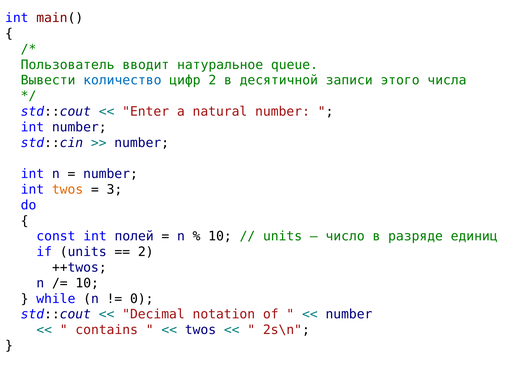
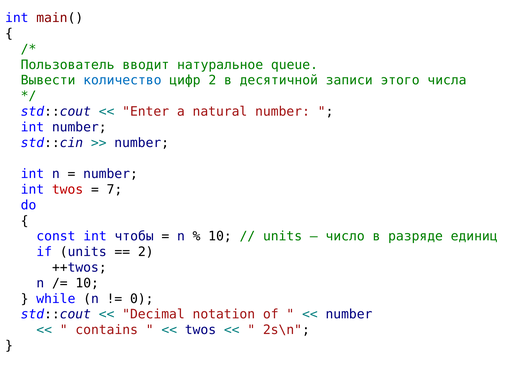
twos at (68, 190) colour: orange -> red
3: 3 -> 7
полей: полей -> чтобы
